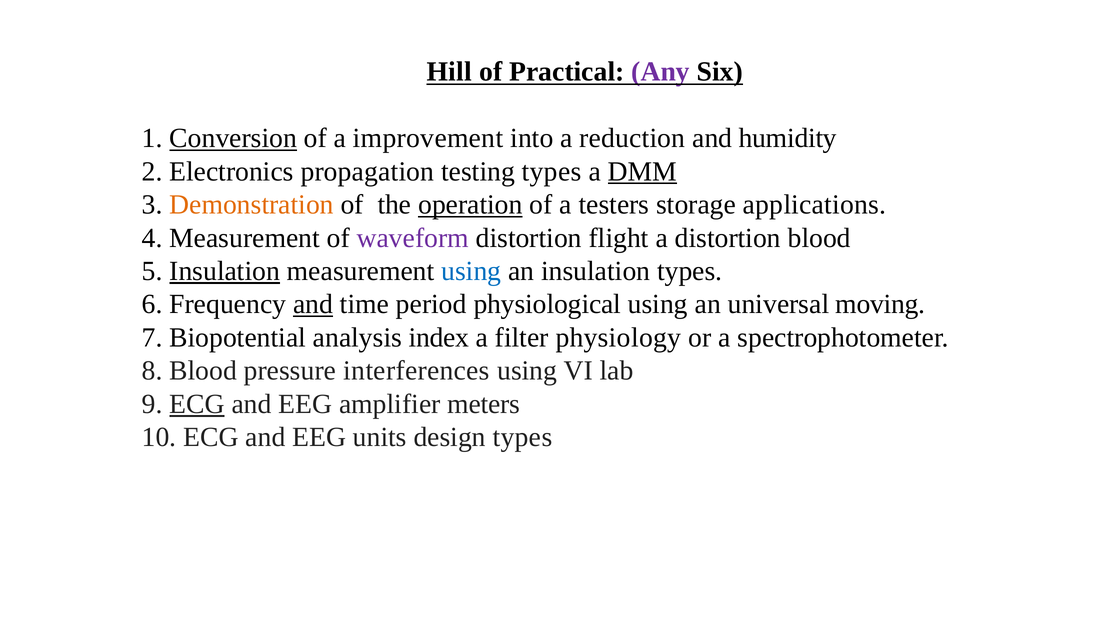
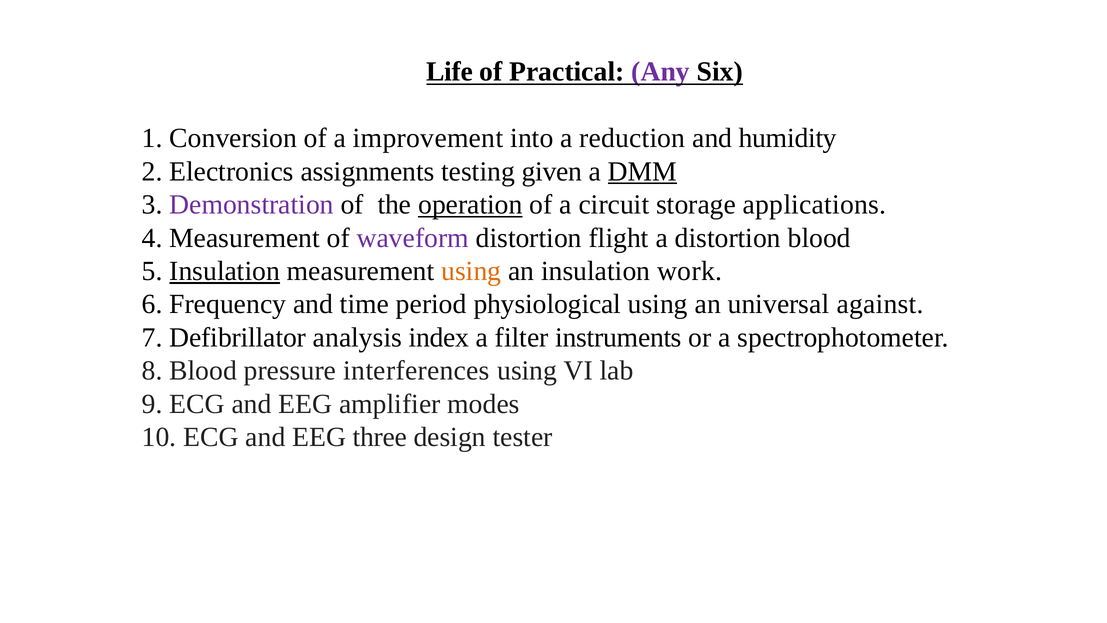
Hill: Hill -> Life
Conversion underline: present -> none
propagation: propagation -> assignments
testing types: types -> given
Demonstration colour: orange -> purple
testers: testers -> circuit
using at (471, 271) colour: blue -> orange
insulation types: types -> work
and at (313, 304) underline: present -> none
moving: moving -> against
Biopotential: Biopotential -> Defibrillator
physiology: physiology -> instruments
ECG at (197, 404) underline: present -> none
meters: meters -> modes
units: units -> three
design types: types -> tester
